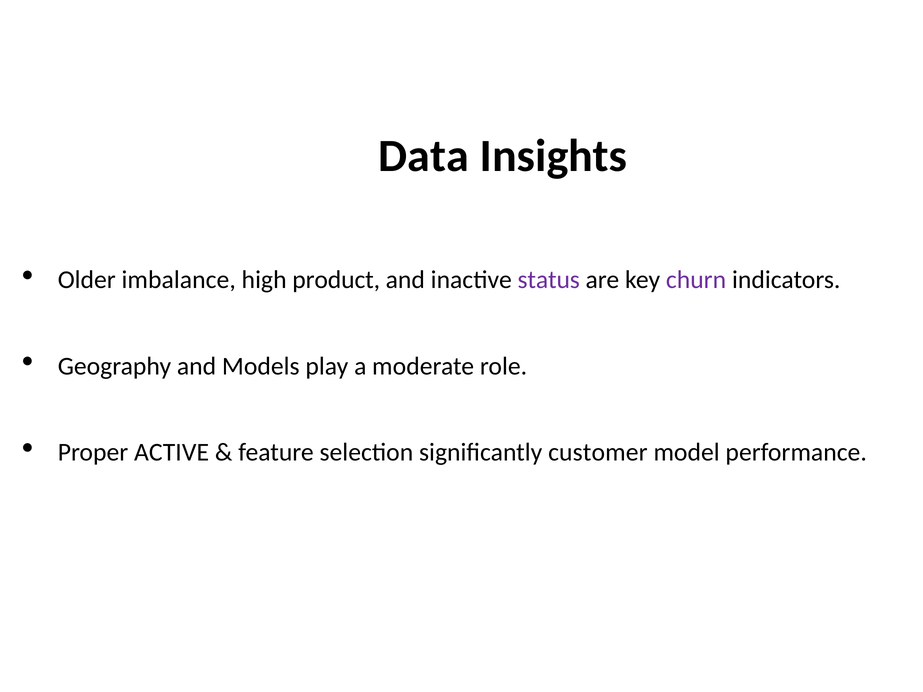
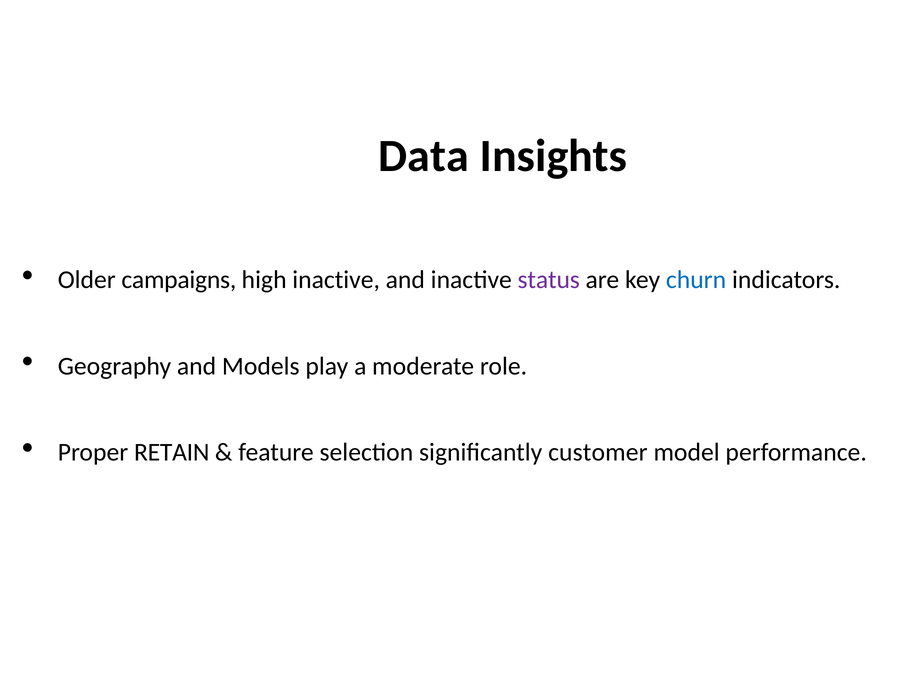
imbalance: imbalance -> campaigns
high product: product -> inactive
churn colour: purple -> blue
ACTIVE: ACTIVE -> RETAIN
